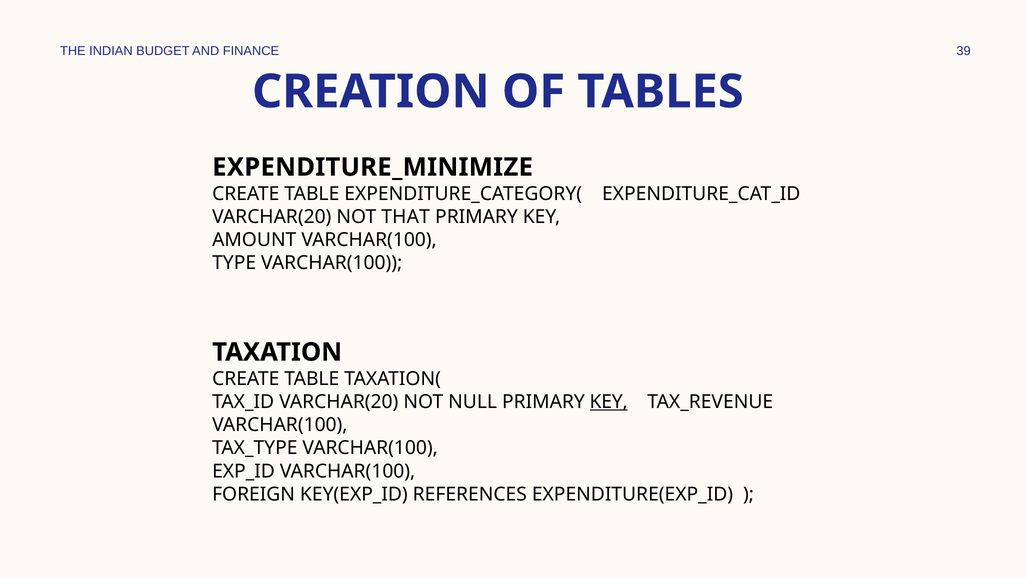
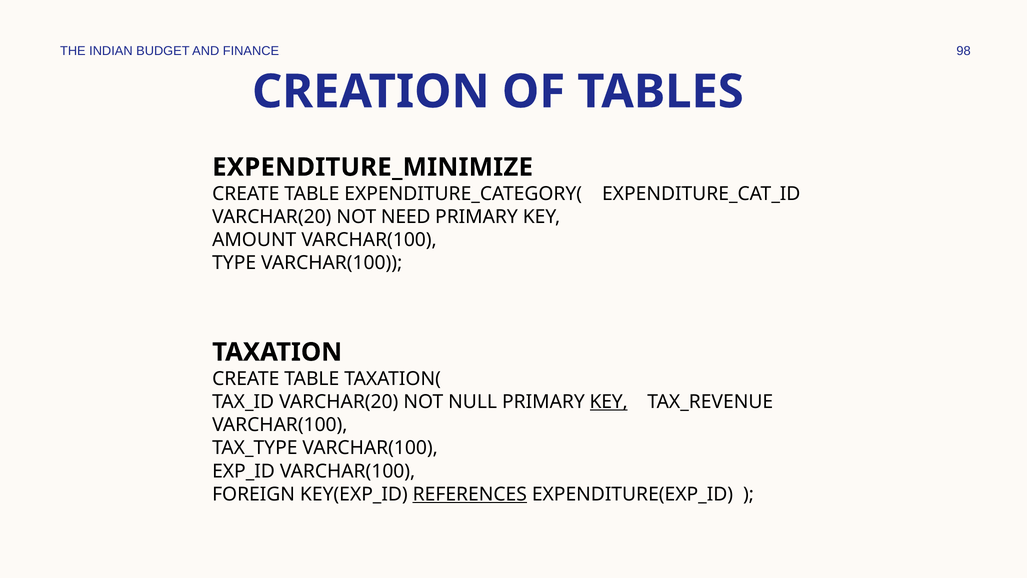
39: 39 -> 98
THAT: THAT -> NEED
REFERENCES underline: none -> present
